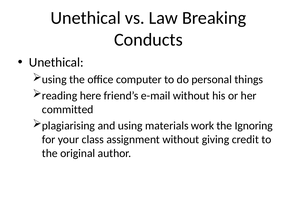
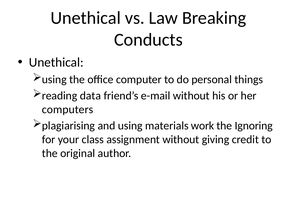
here: here -> data
committed: committed -> computers
